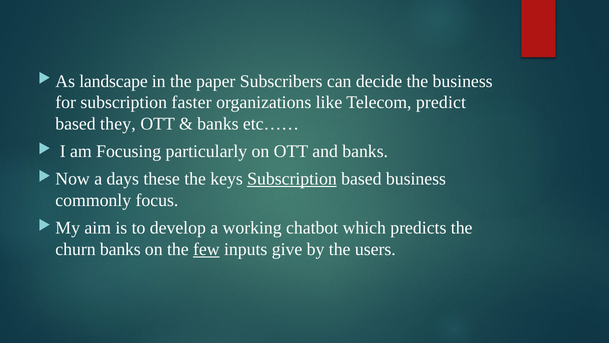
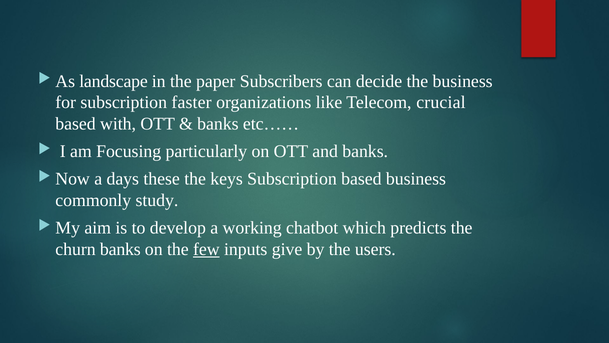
predict: predict -> crucial
they: they -> with
Subscription at (292, 179) underline: present -> none
focus: focus -> study
